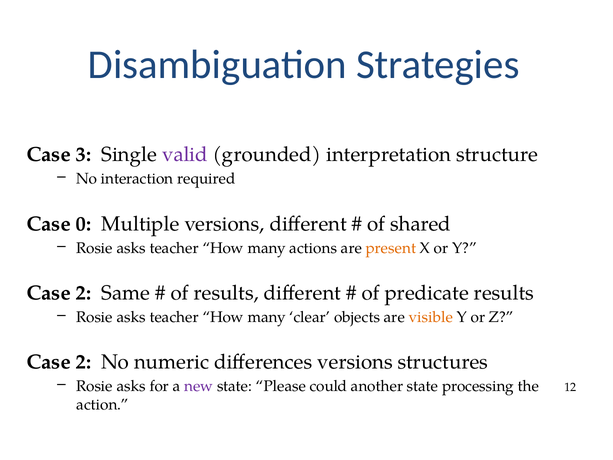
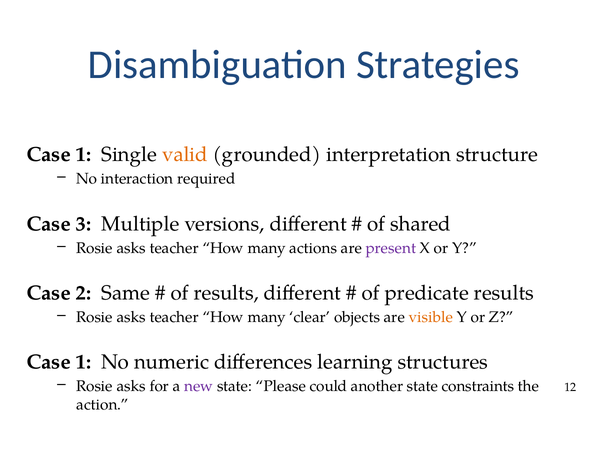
3 at (84, 155): 3 -> 1
valid colour: purple -> orange
0: 0 -> 3
present colour: orange -> purple
2 at (84, 362): 2 -> 1
differences versions: versions -> learning
processing: processing -> constraints
